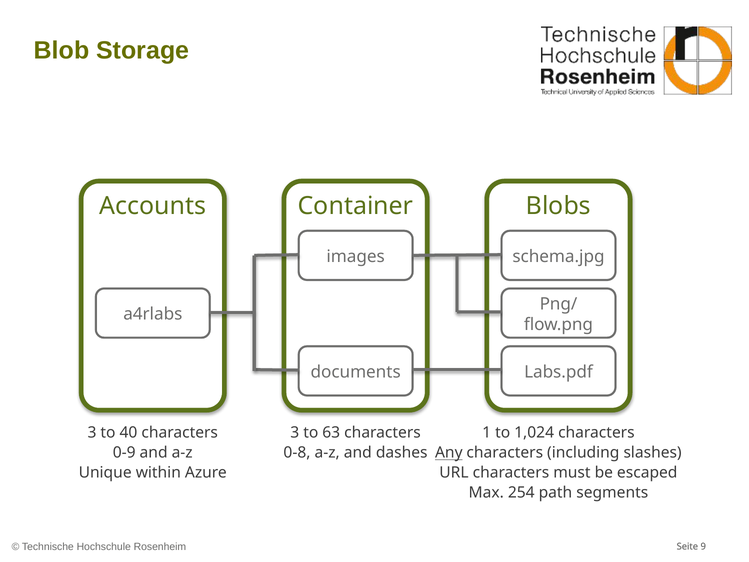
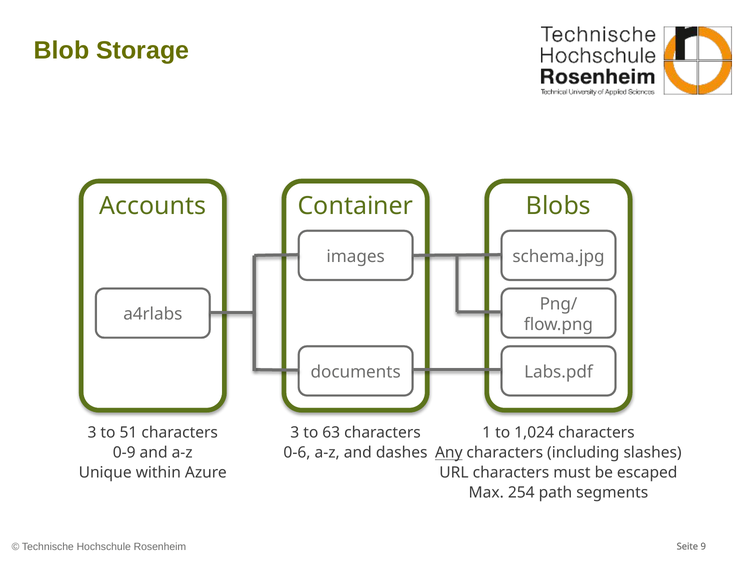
40: 40 -> 51
0-8: 0-8 -> 0-6
